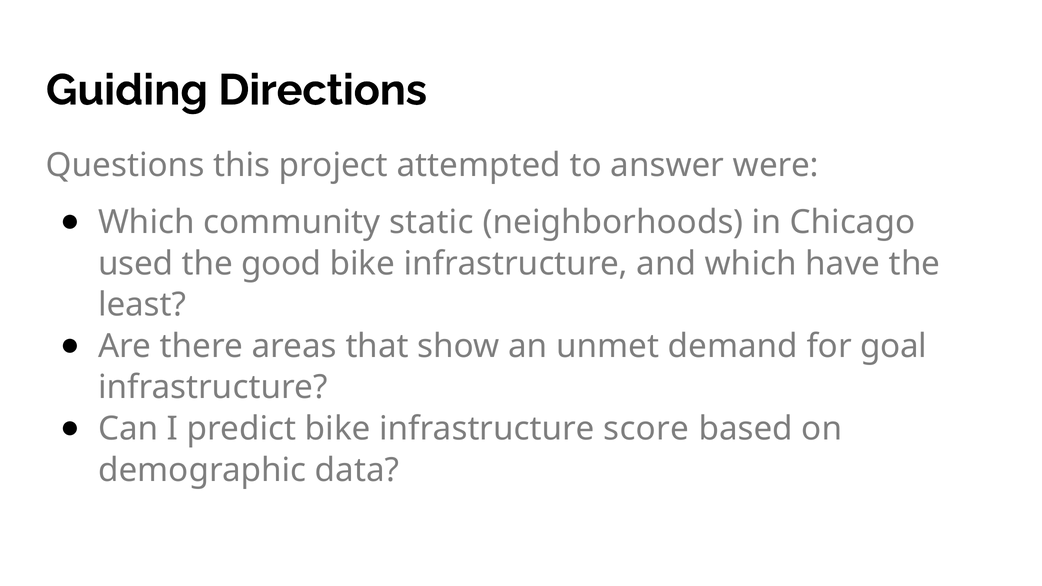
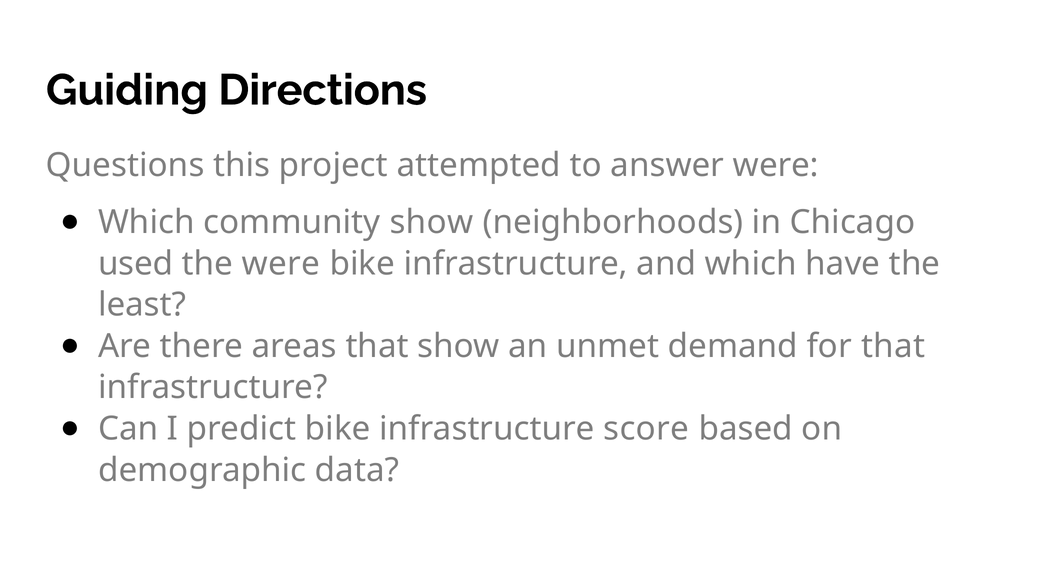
community static: static -> show
the good: good -> were
for goal: goal -> that
